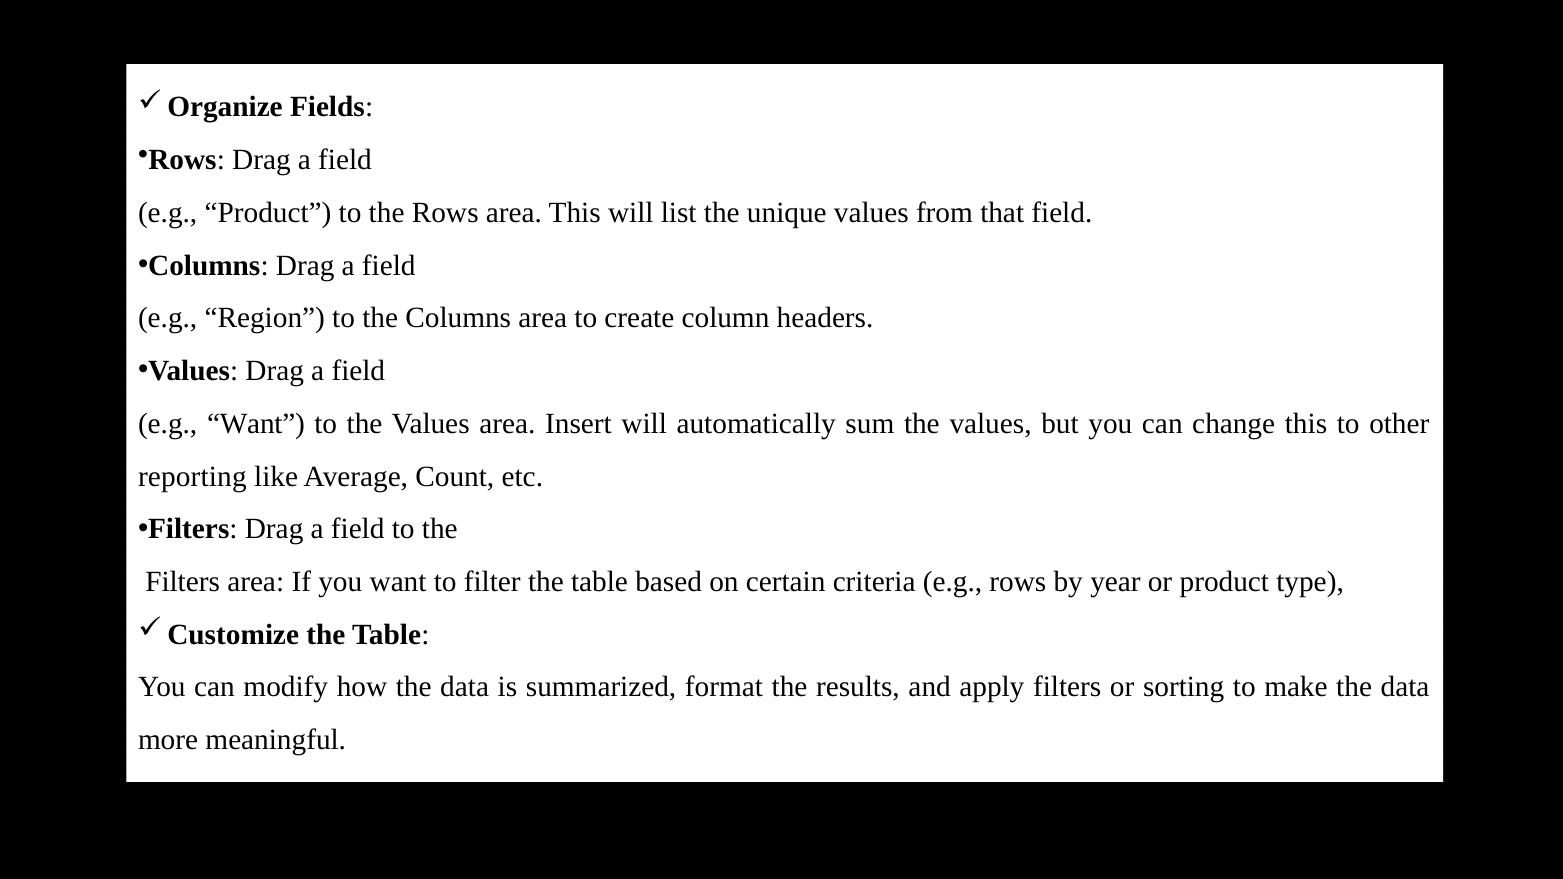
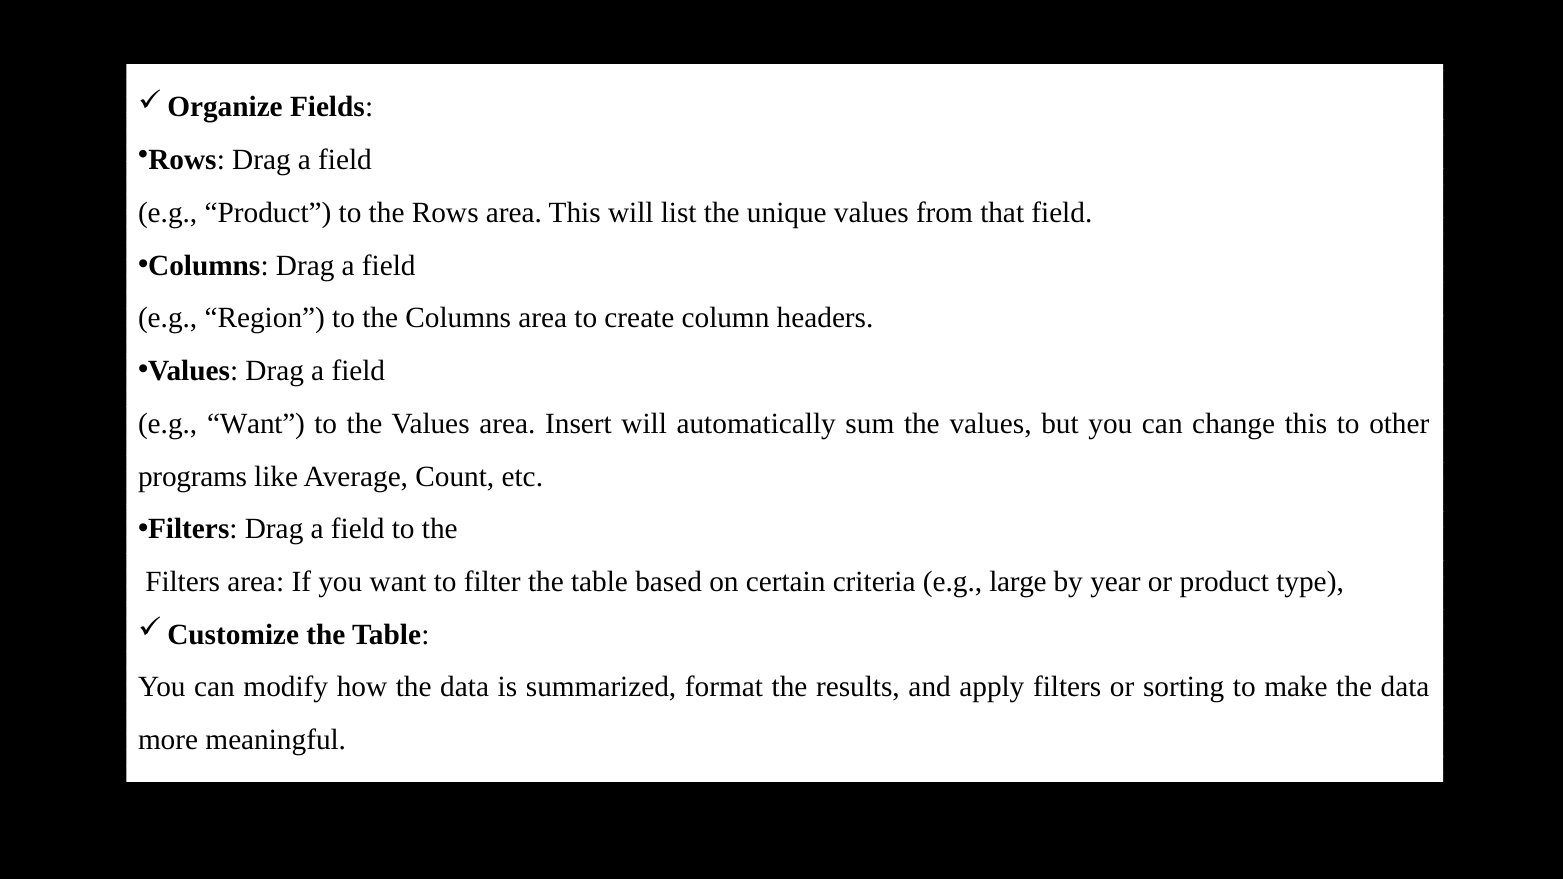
reporting: reporting -> programs
e.g rows: rows -> large
